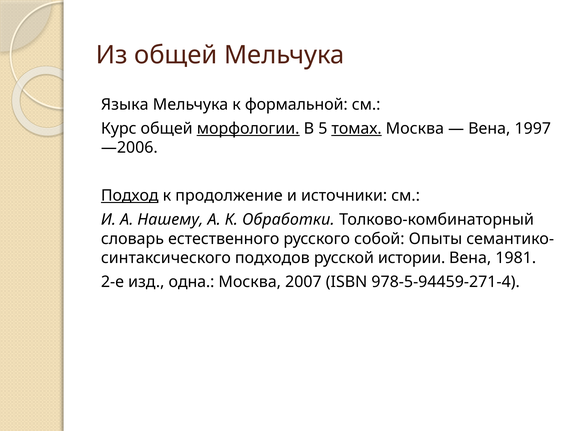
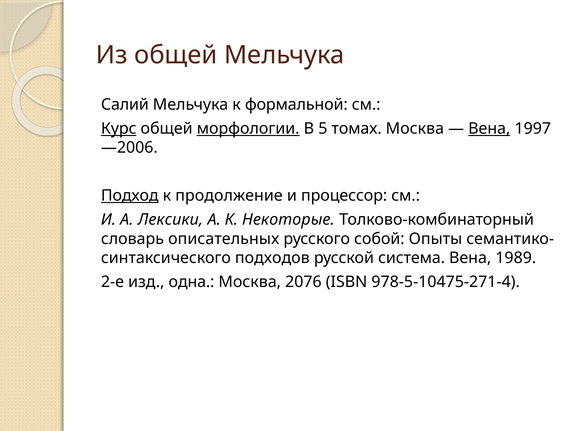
Языка: Языка -> Салий
Курс underline: none -> present
томах underline: present -> none
Вена at (489, 128) underline: none -> present
источники: источники -> процессор
Нашему: Нашему -> Лексики
Обработки: Обработки -> Некоторые
естественного: естественного -> описательных
истории: истории -> система
1981: 1981 -> 1989
2007: 2007 -> 2076
978-5-94459-271-4: 978-5-94459-271-4 -> 978-5-10475-271-4
